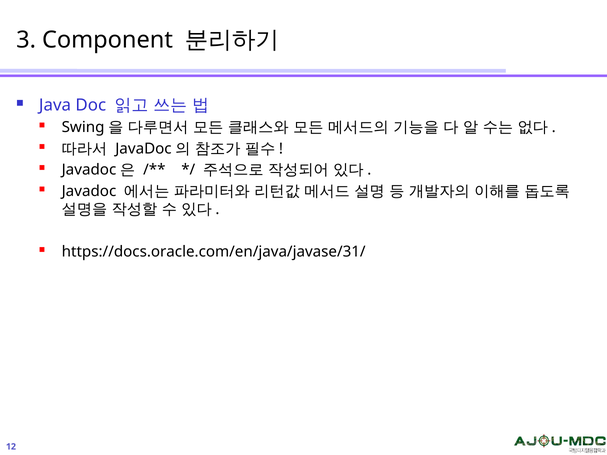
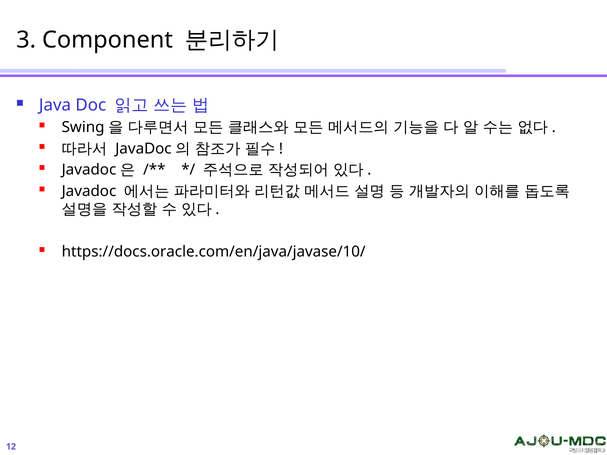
https://docs.oracle.com/en/java/javase/31/: https://docs.oracle.com/en/java/javase/31/ -> https://docs.oracle.com/en/java/javase/10/
